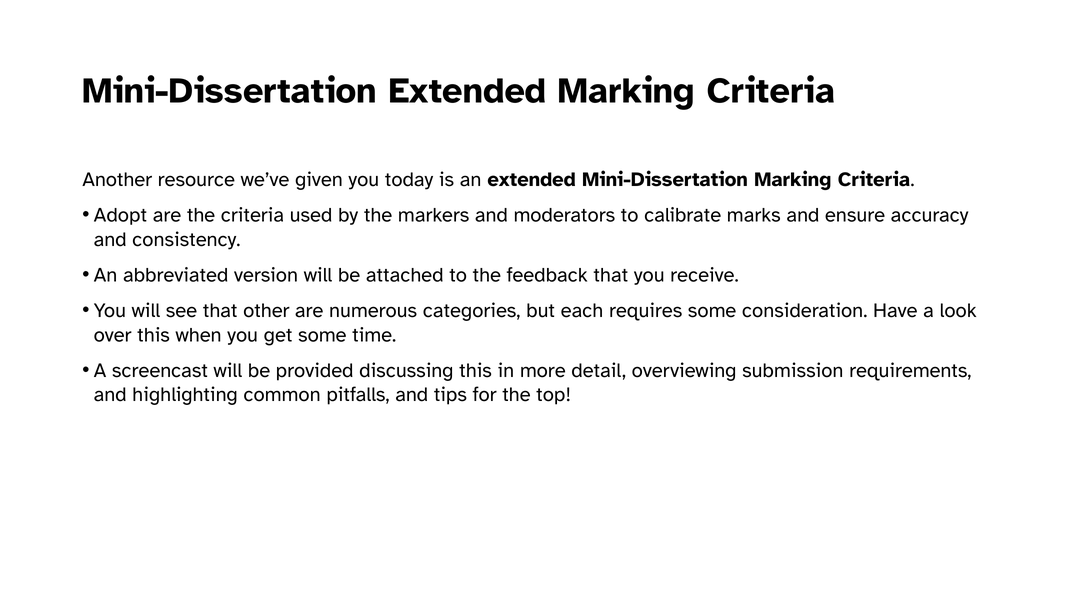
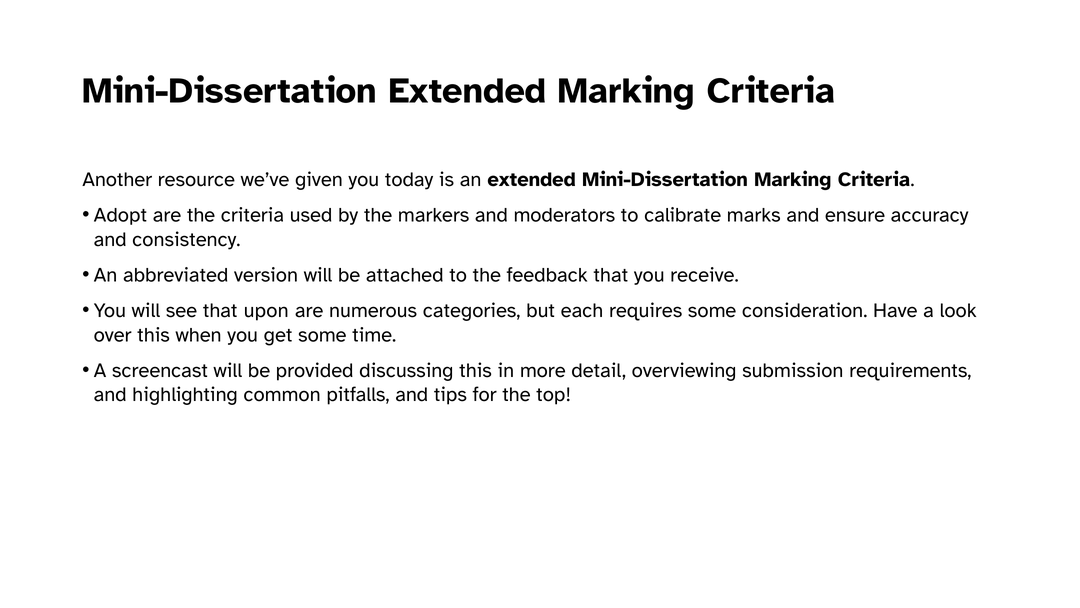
other: other -> upon
